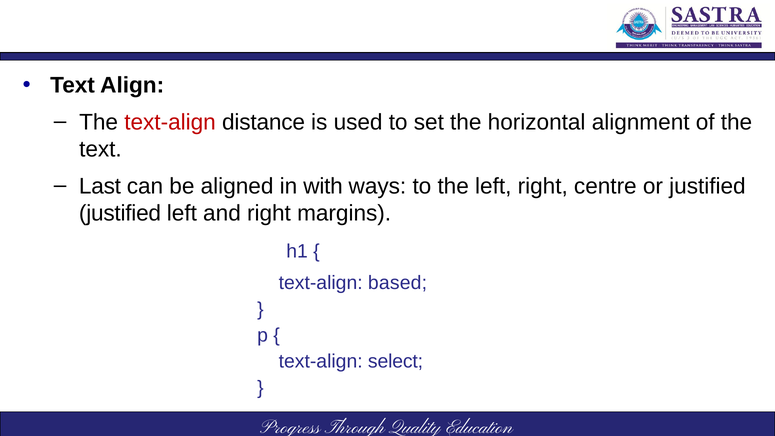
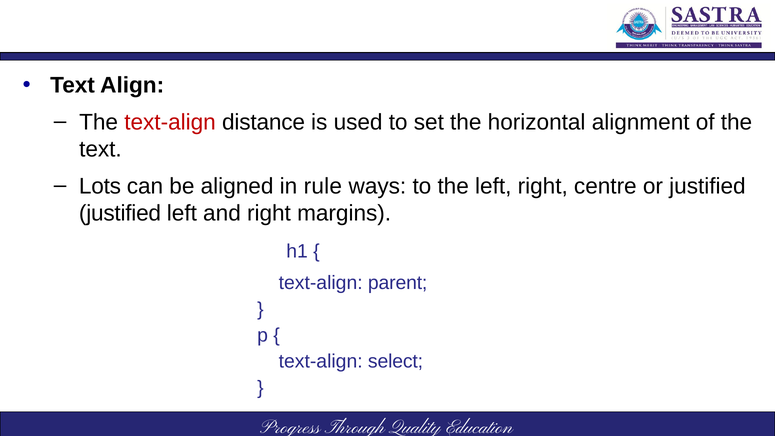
Last: Last -> Lots
with: with -> rule
based: based -> parent
